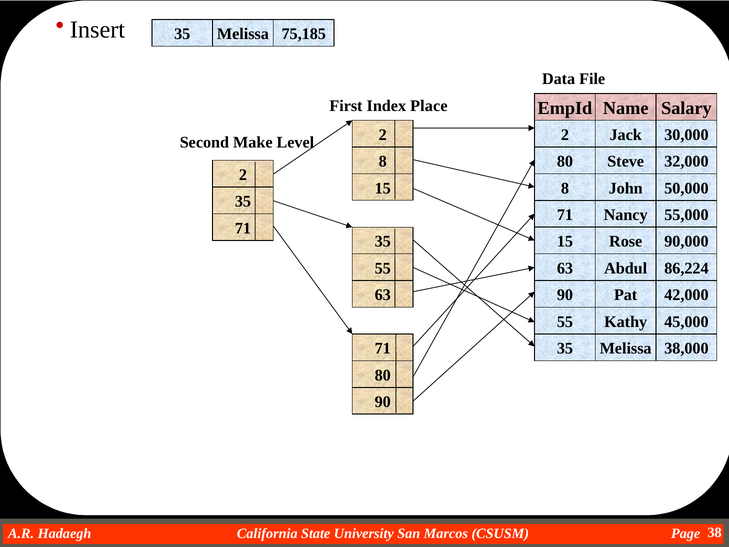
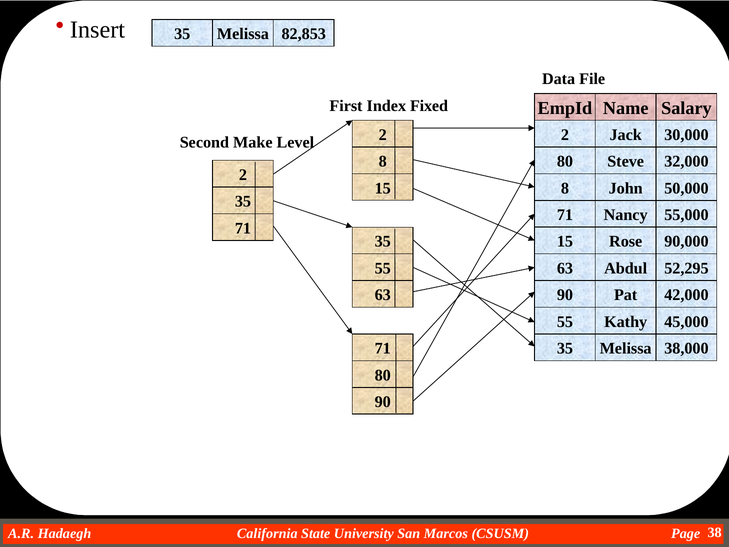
75,185: 75,185 -> 82,853
Place: Place -> Fixed
86,224: 86,224 -> 52,295
